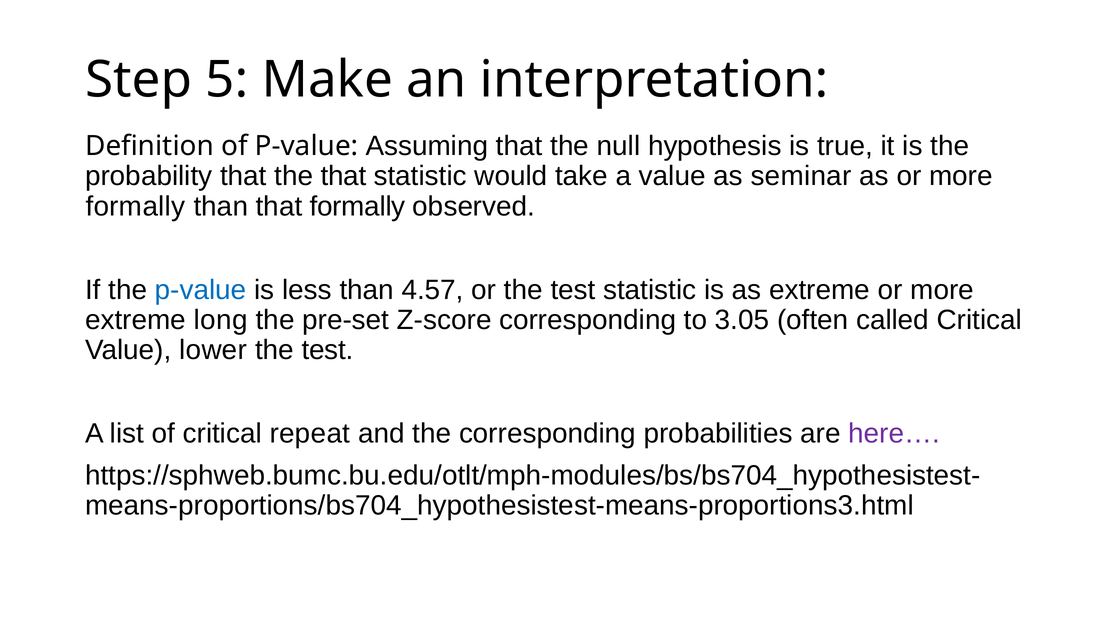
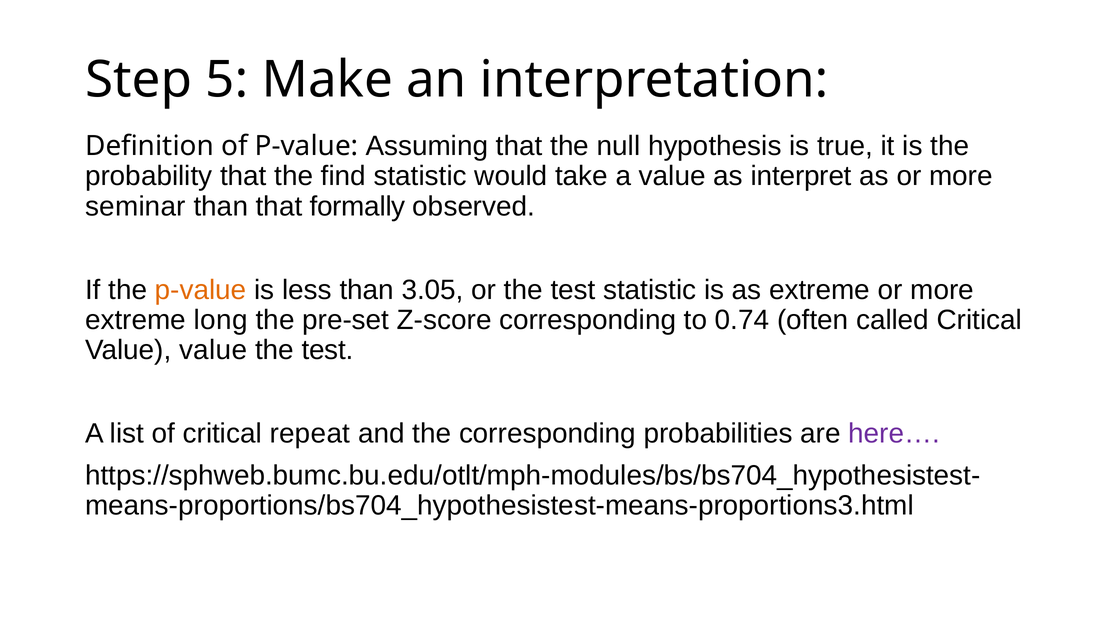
the that: that -> find
seminar: seminar -> interpret
formally at (135, 206): formally -> seminar
p-value at (201, 290) colour: blue -> orange
4.57: 4.57 -> 3.05
3.05: 3.05 -> 0.74
Value lower: lower -> value
